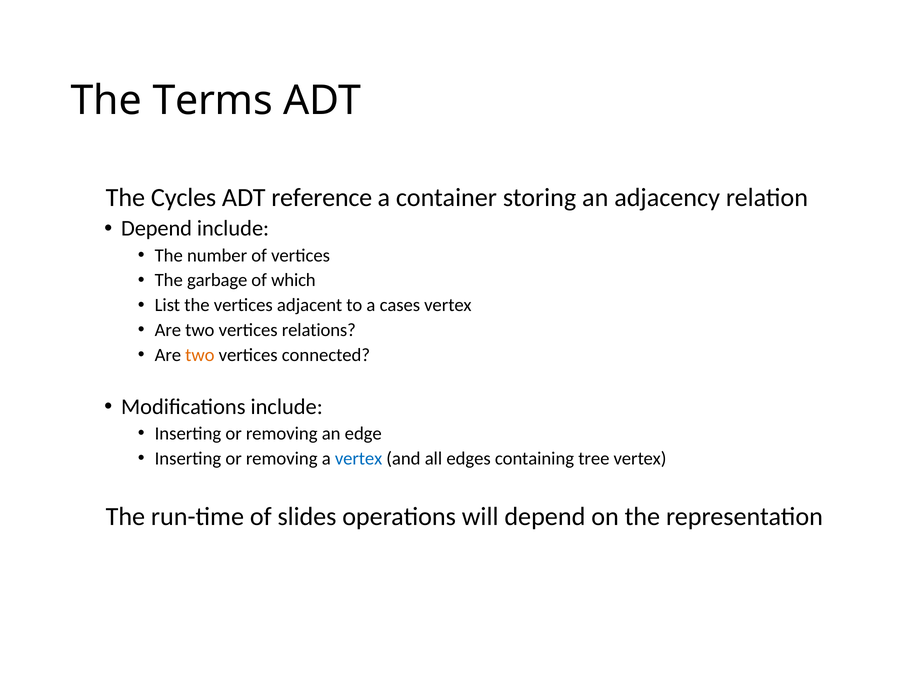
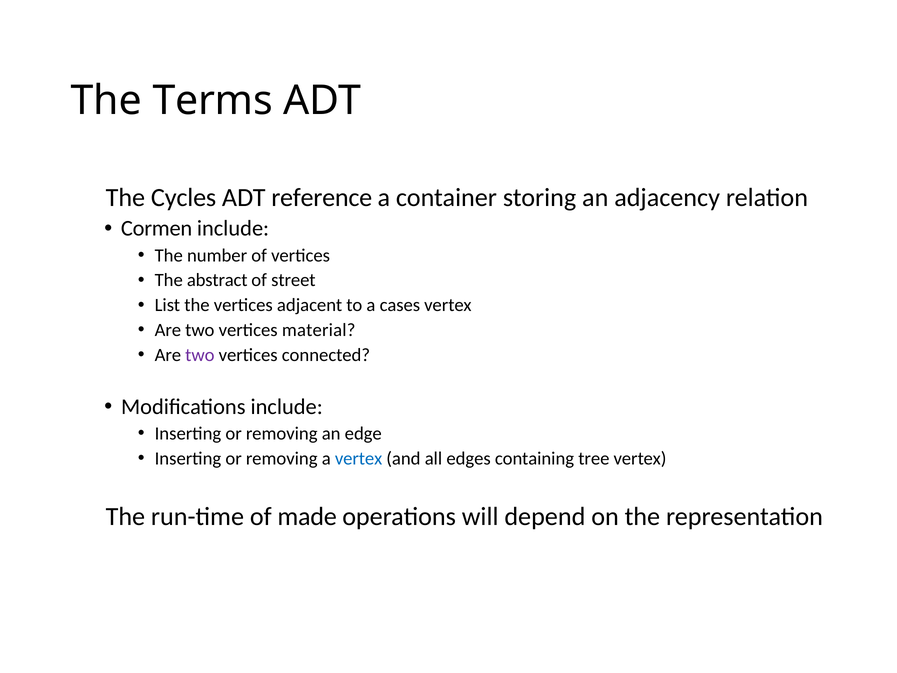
Depend at (157, 228): Depend -> Cormen
garbage: garbage -> abstract
which: which -> street
relations: relations -> material
two at (200, 355) colour: orange -> purple
slides: slides -> made
